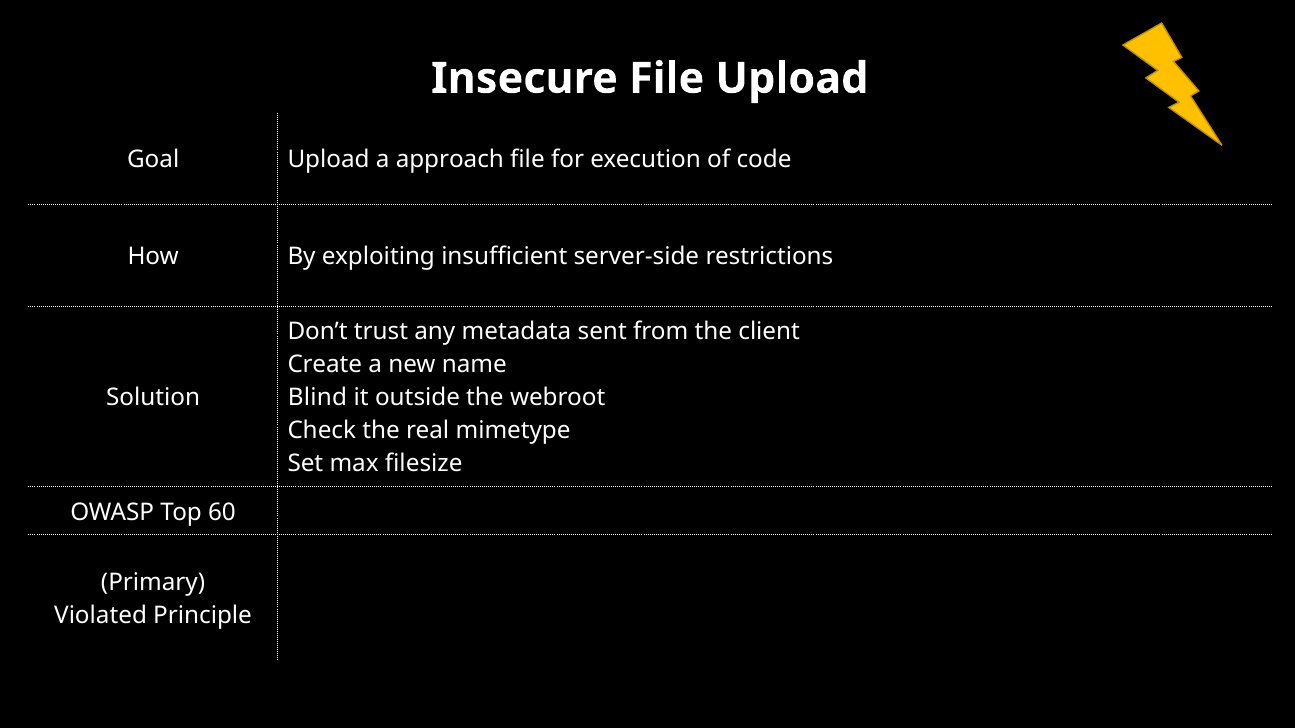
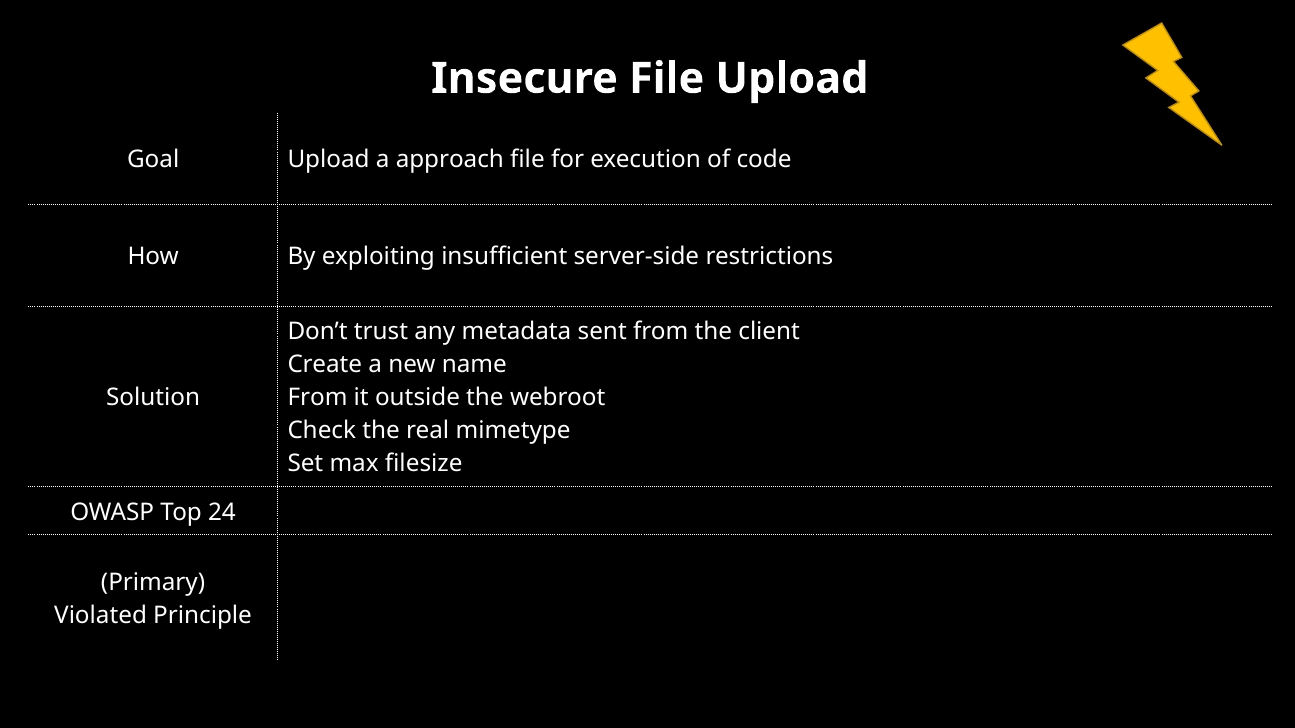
Blind at (317, 398): Blind -> From
60: 60 -> 24
